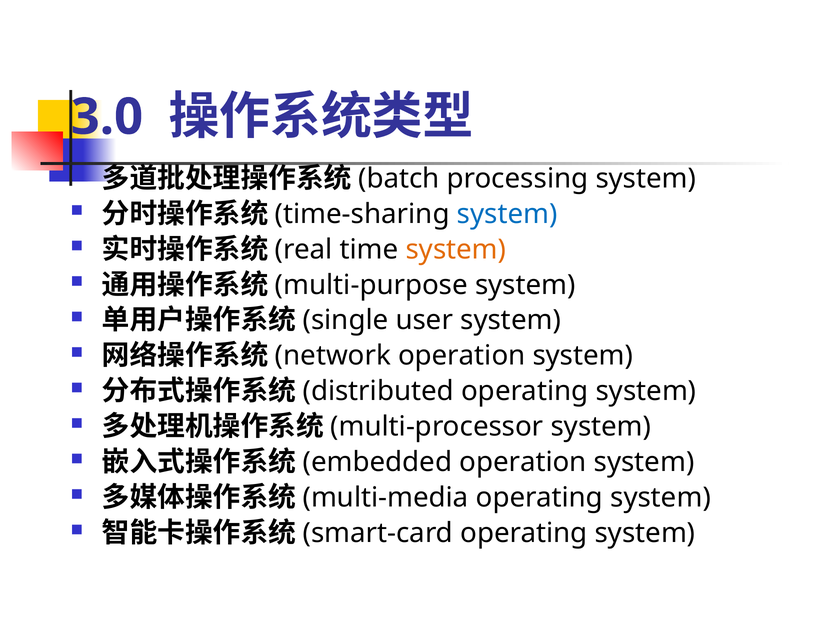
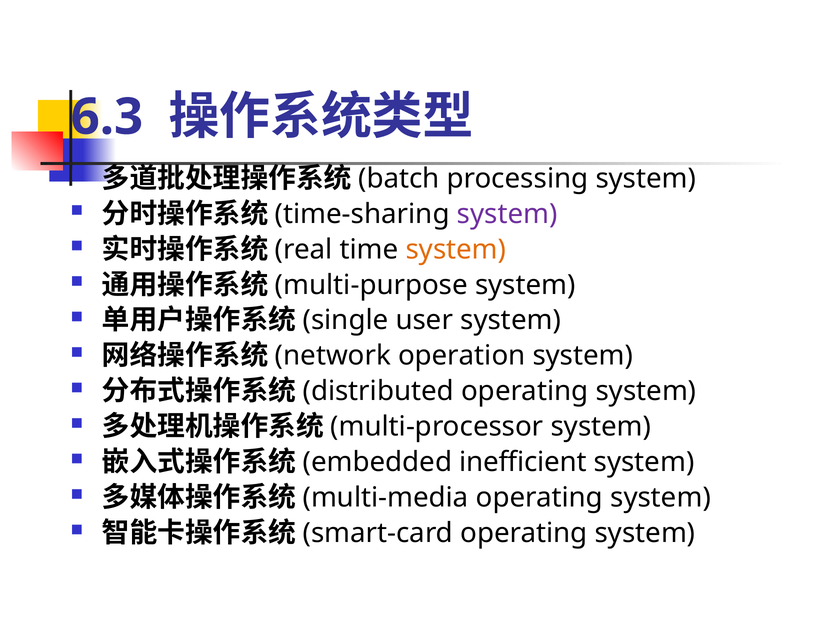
3.0: 3.0 -> 6.3
system at (507, 214) colour: blue -> purple
operation at (523, 462): operation -> inefficient
